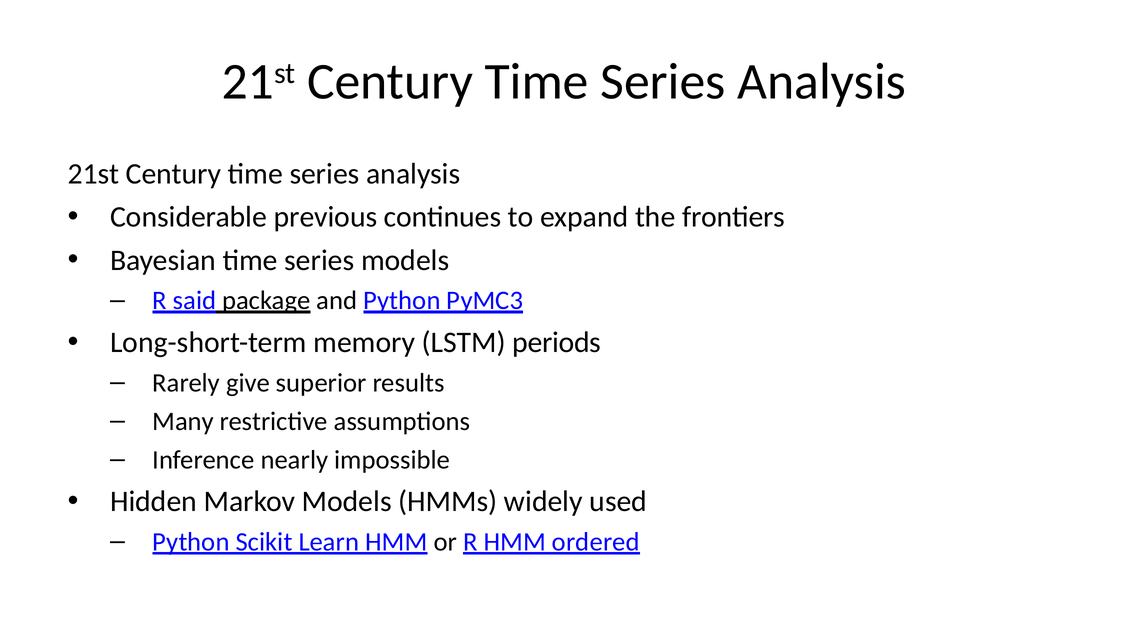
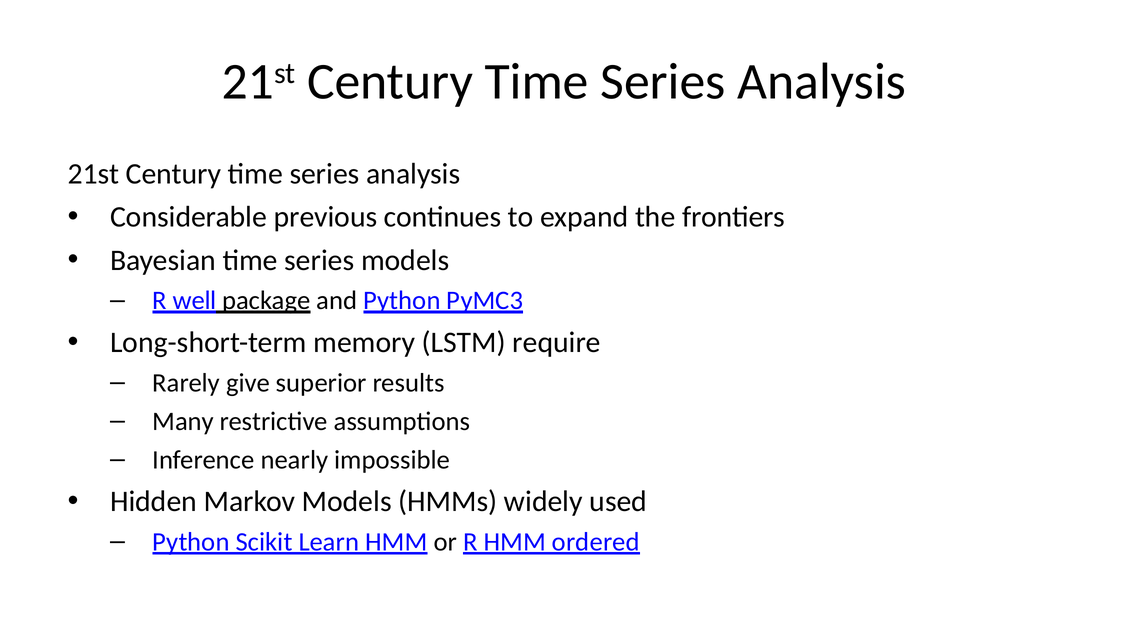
said: said -> well
periods: periods -> require
